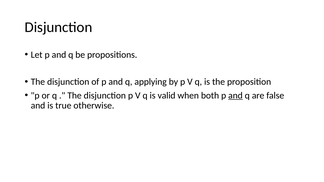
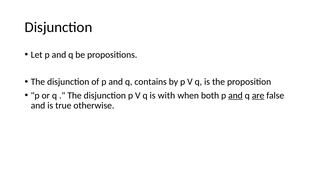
applying: applying -> contains
valid: valid -> with
are underline: none -> present
